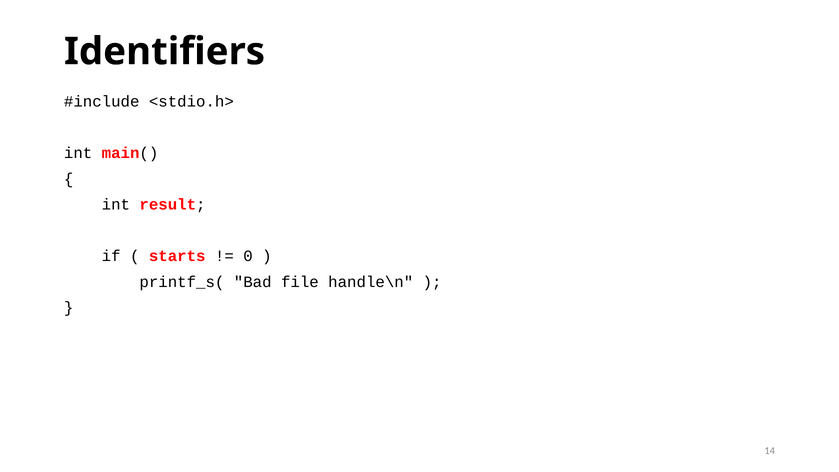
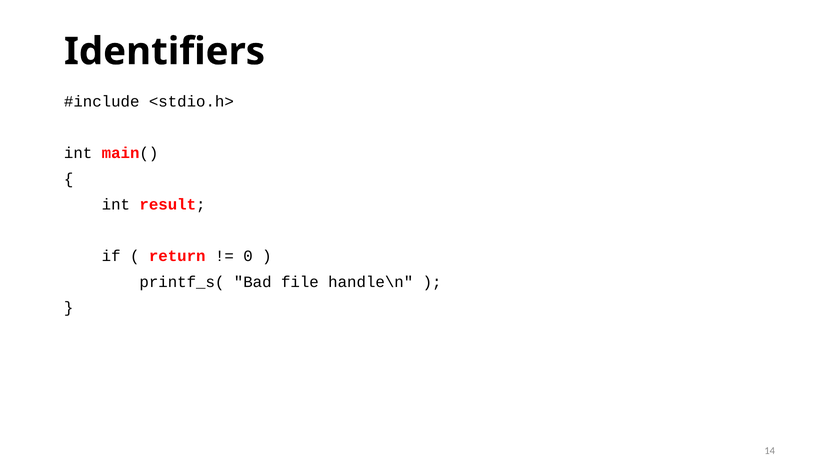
starts: starts -> return
